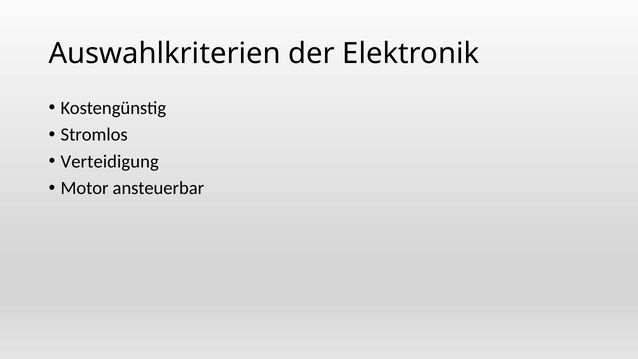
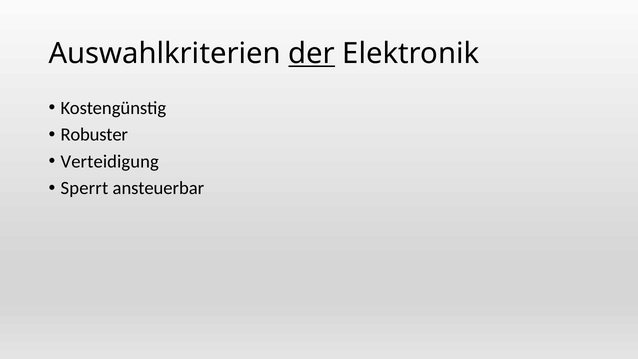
der underline: none -> present
Stromlos: Stromlos -> Robuster
Motor: Motor -> Sperrt
